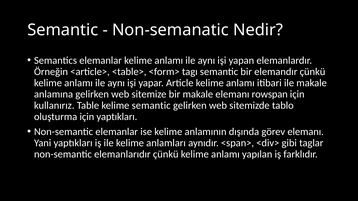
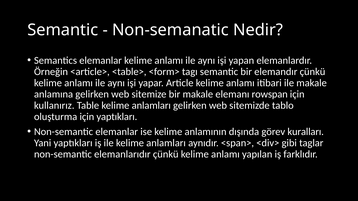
Table kelime semantic: semantic -> anlamları
görev elemanı: elemanı -> kuralları
